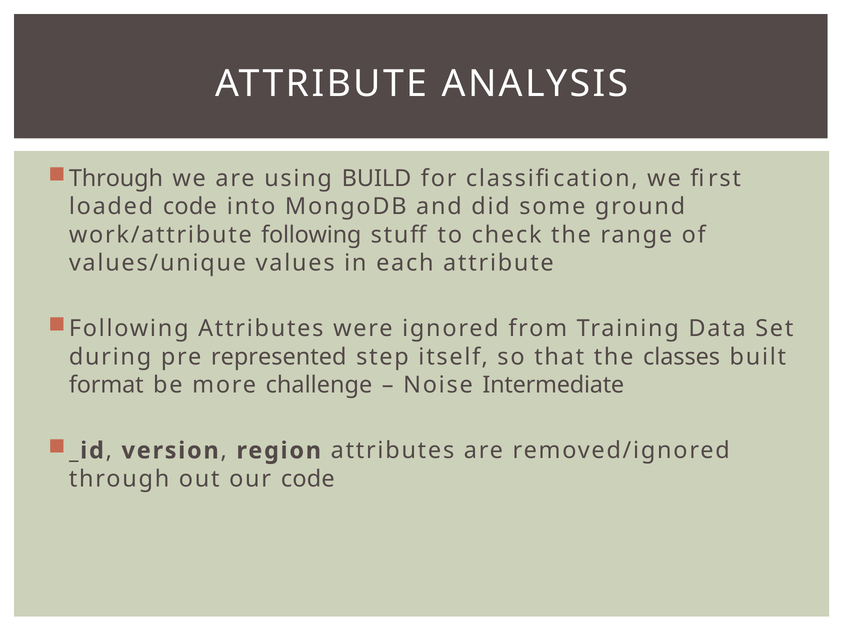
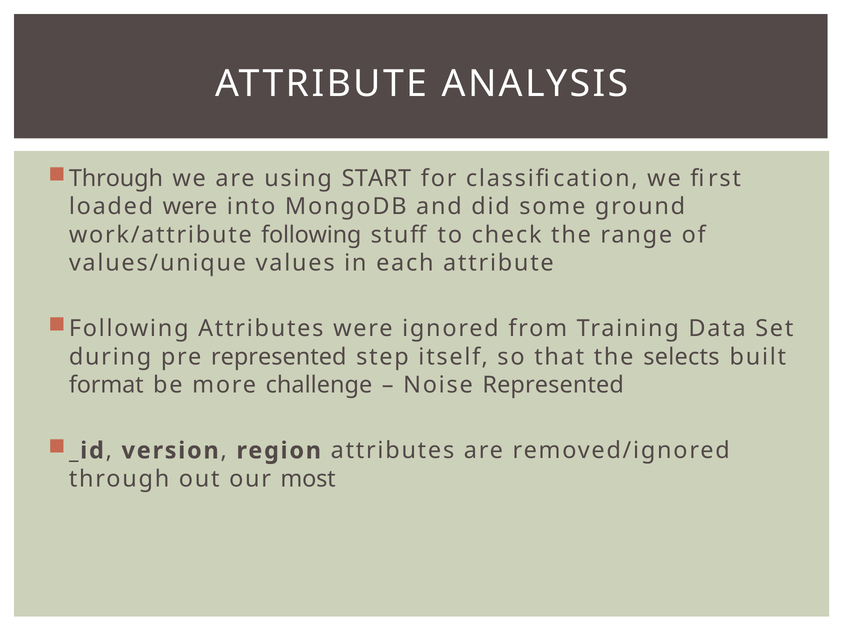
BUILD: BUILD -> START
loaded code: code -> were
classes: classes -> selects
Noise Intermediate: Intermediate -> Represented
our code: code -> most
